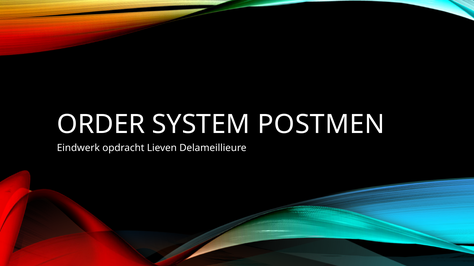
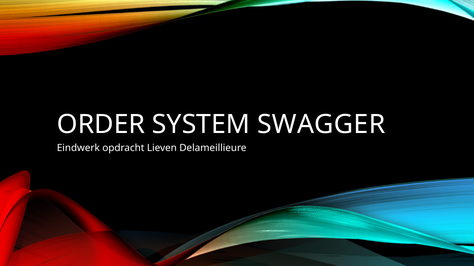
POSTMEN: POSTMEN -> SWAGGER
